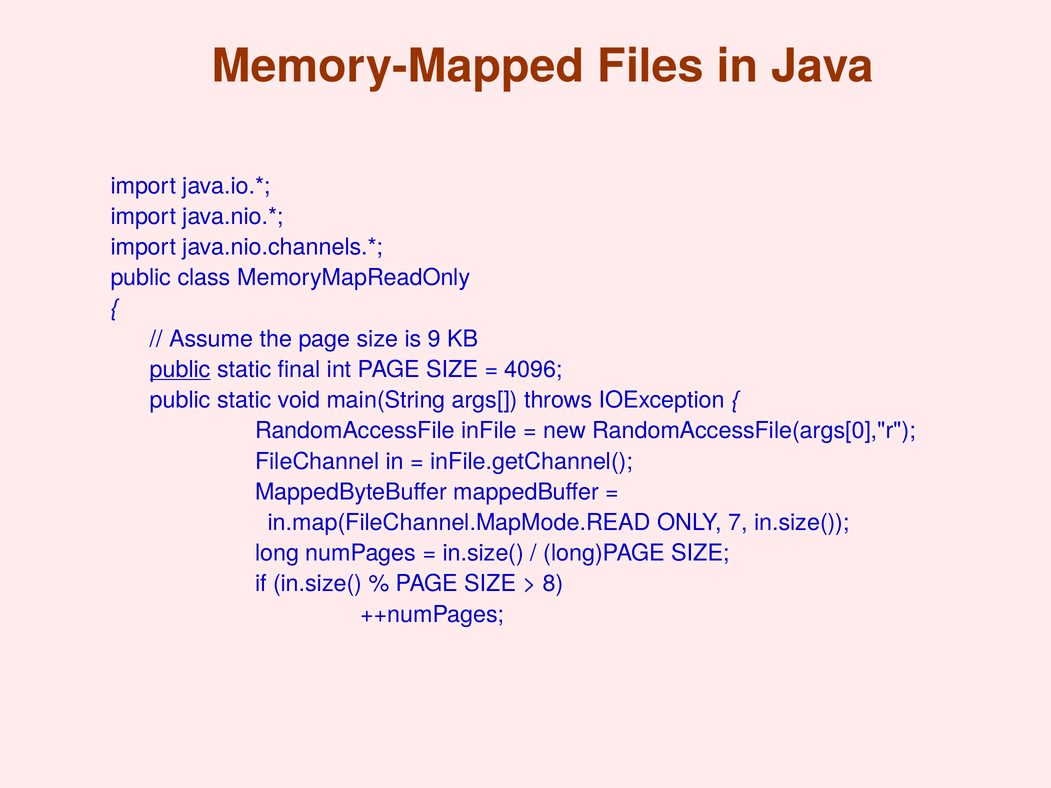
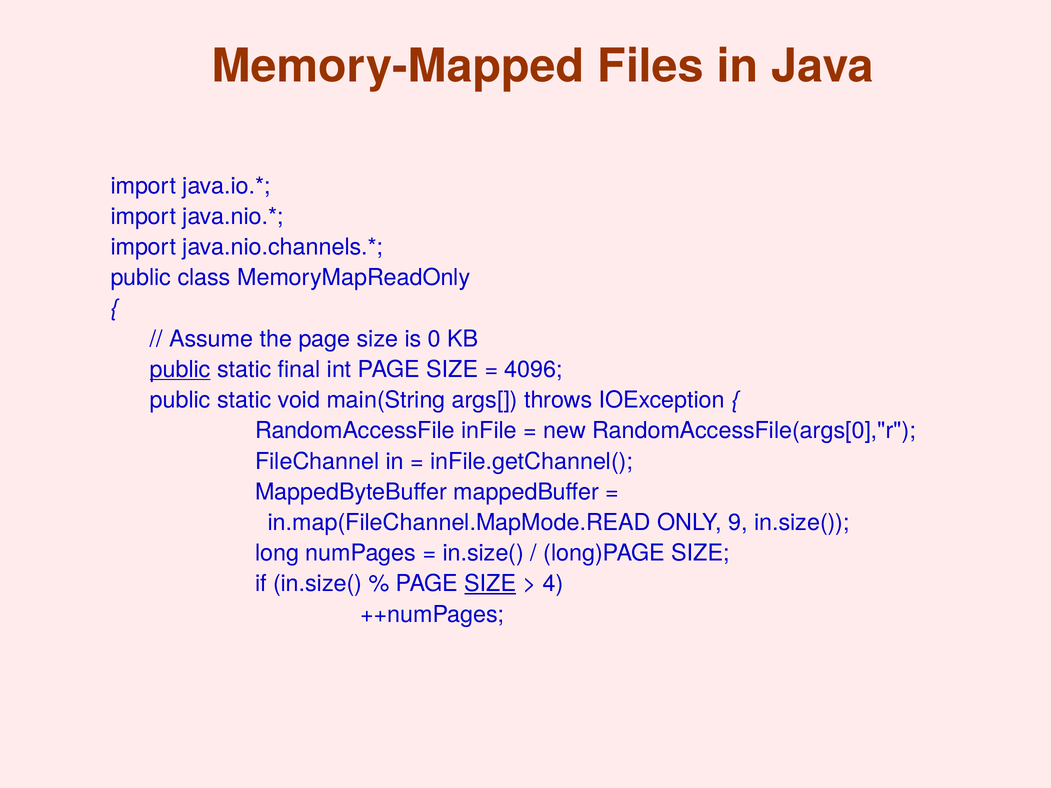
9: 9 -> 0
7: 7 -> 9
SIZE at (490, 584) underline: none -> present
8: 8 -> 4
